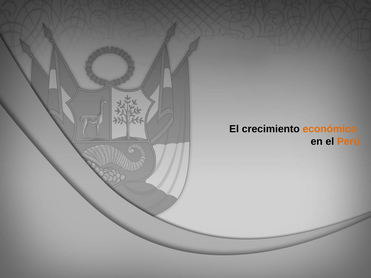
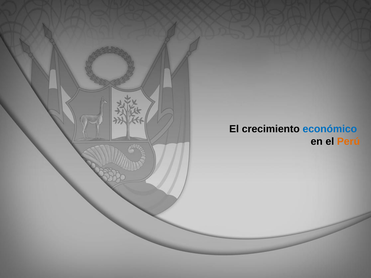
económico colour: orange -> blue
